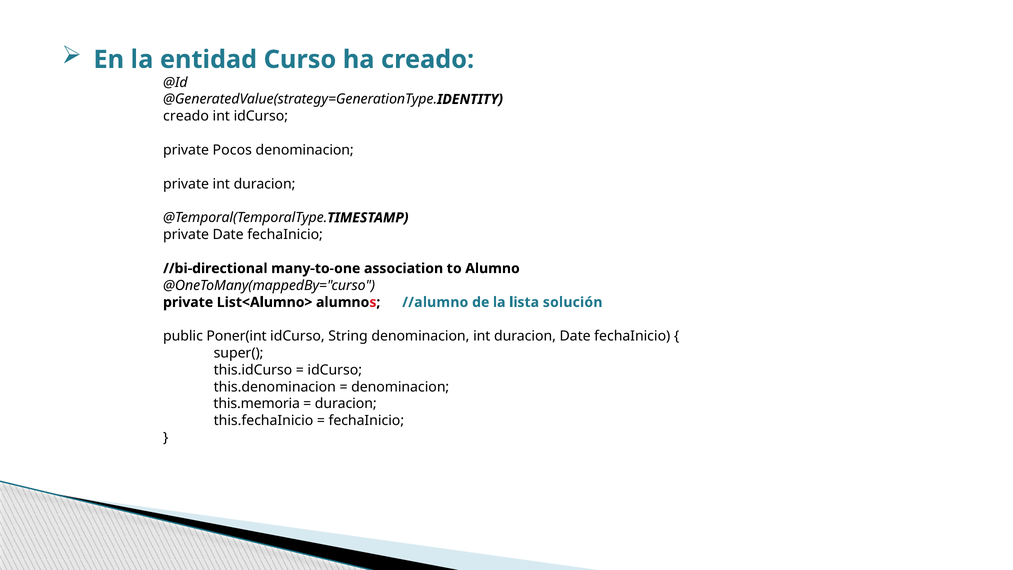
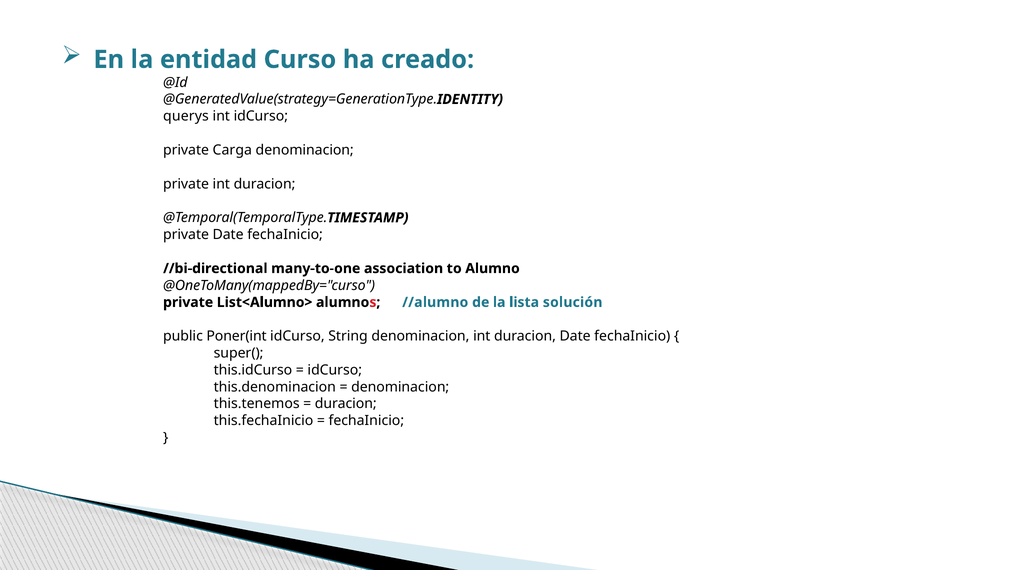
creado at (186, 116): creado -> querys
Pocos: Pocos -> Carga
this.memoria: this.memoria -> this.tenemos
